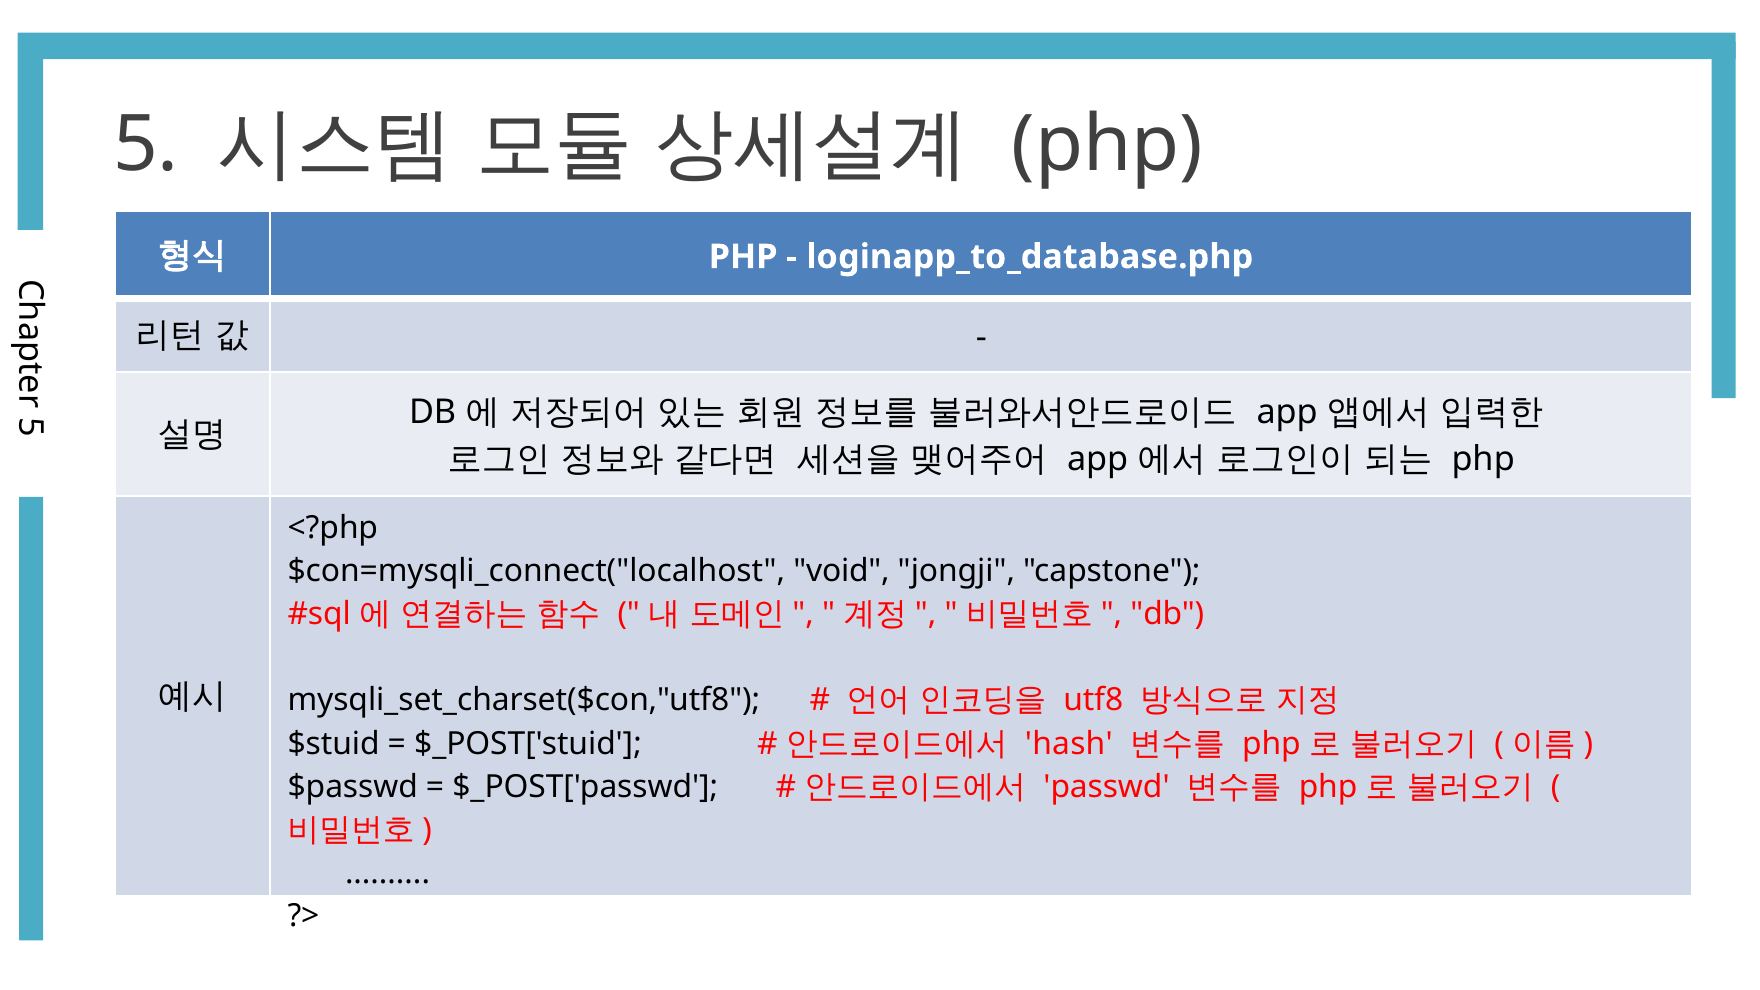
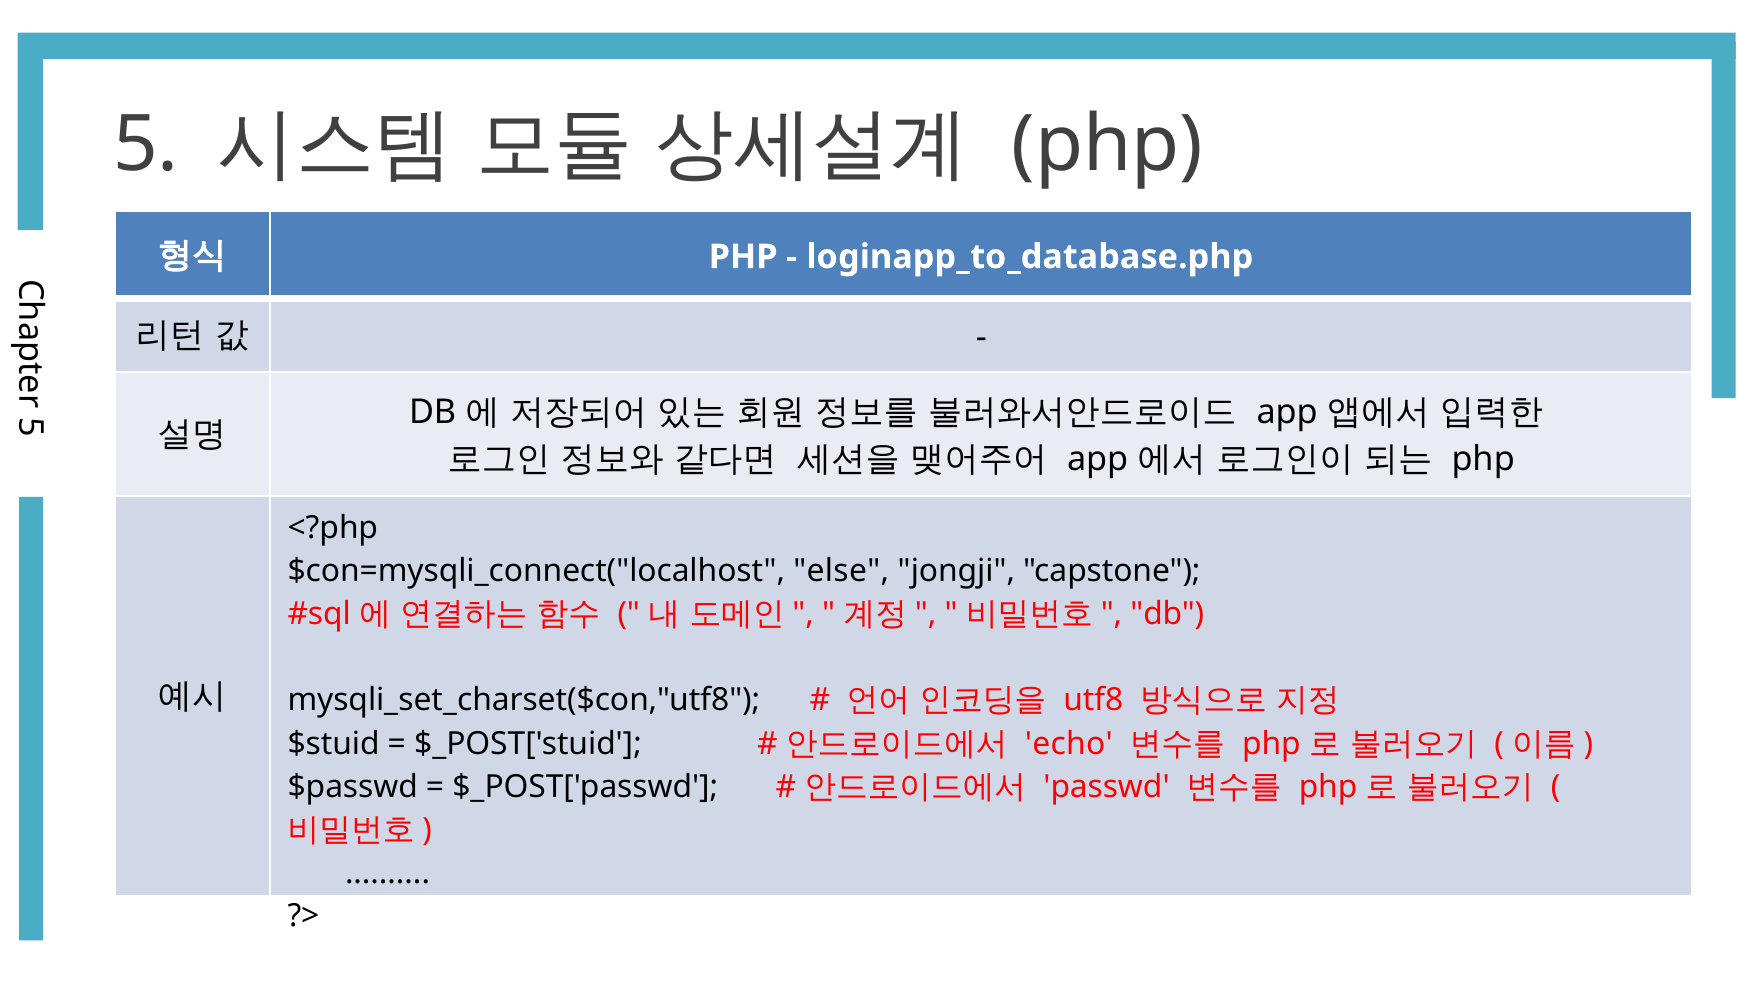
void: void -> else
hash: hash -> echo
